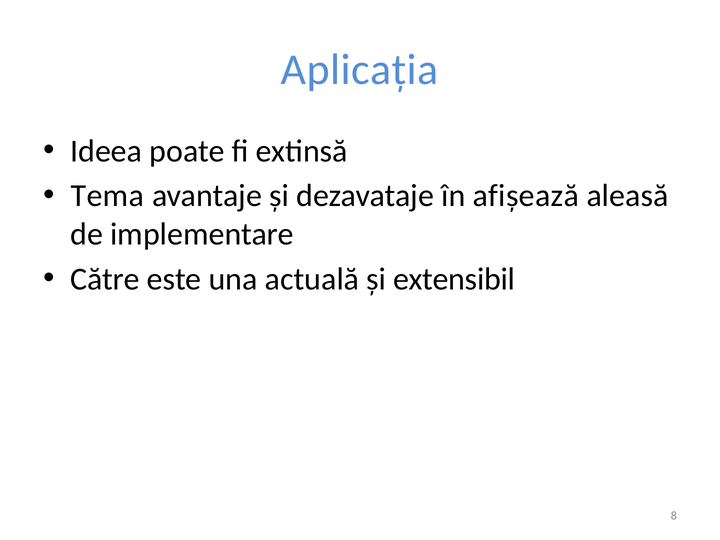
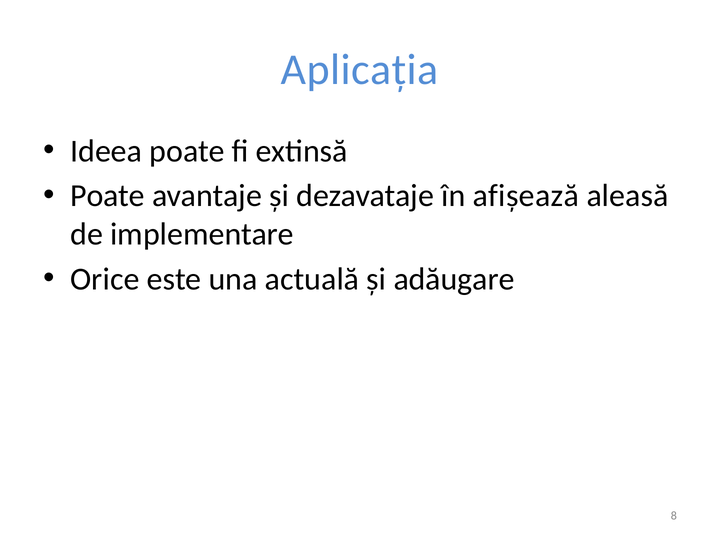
Tema at (107, 196): Tema -> Poate
Către: Către -> Orice
extensibil: extensibil -> adăugare
